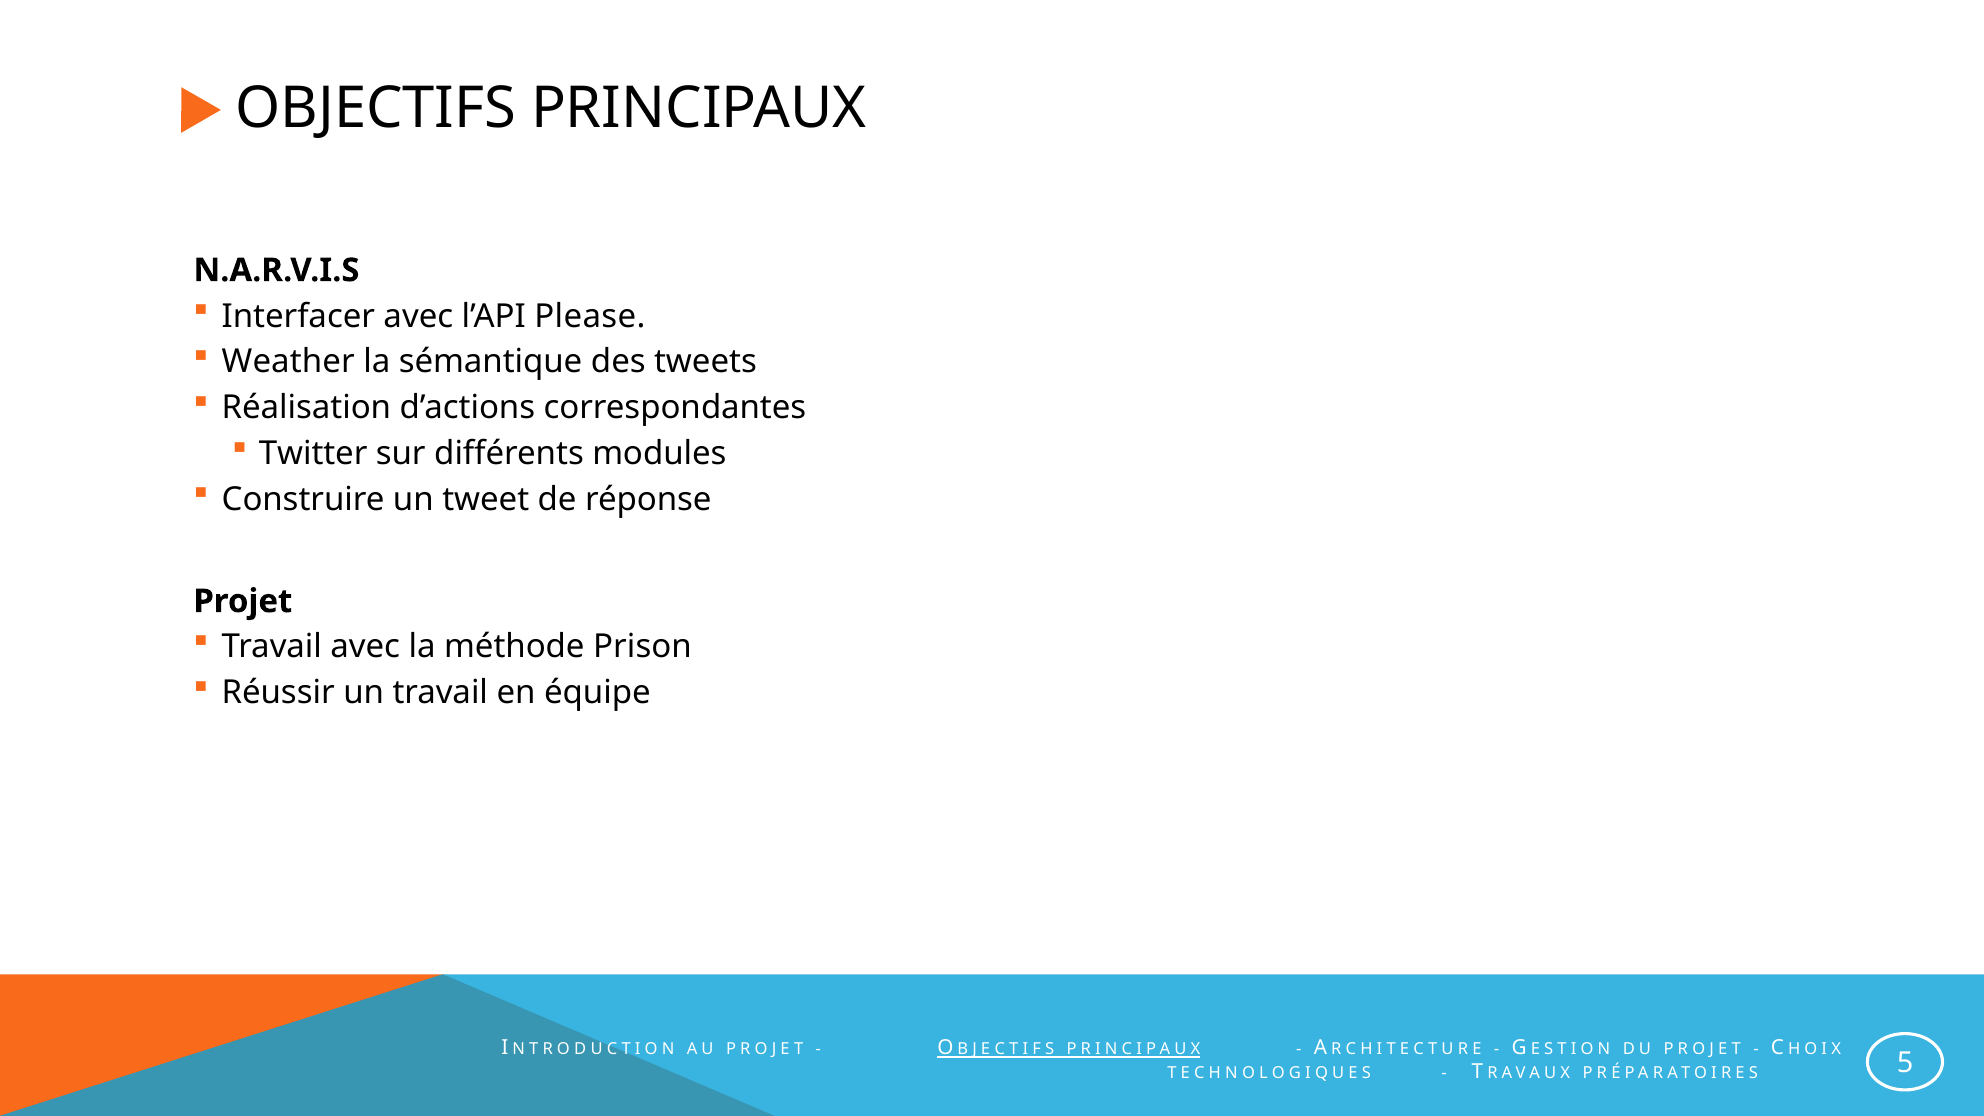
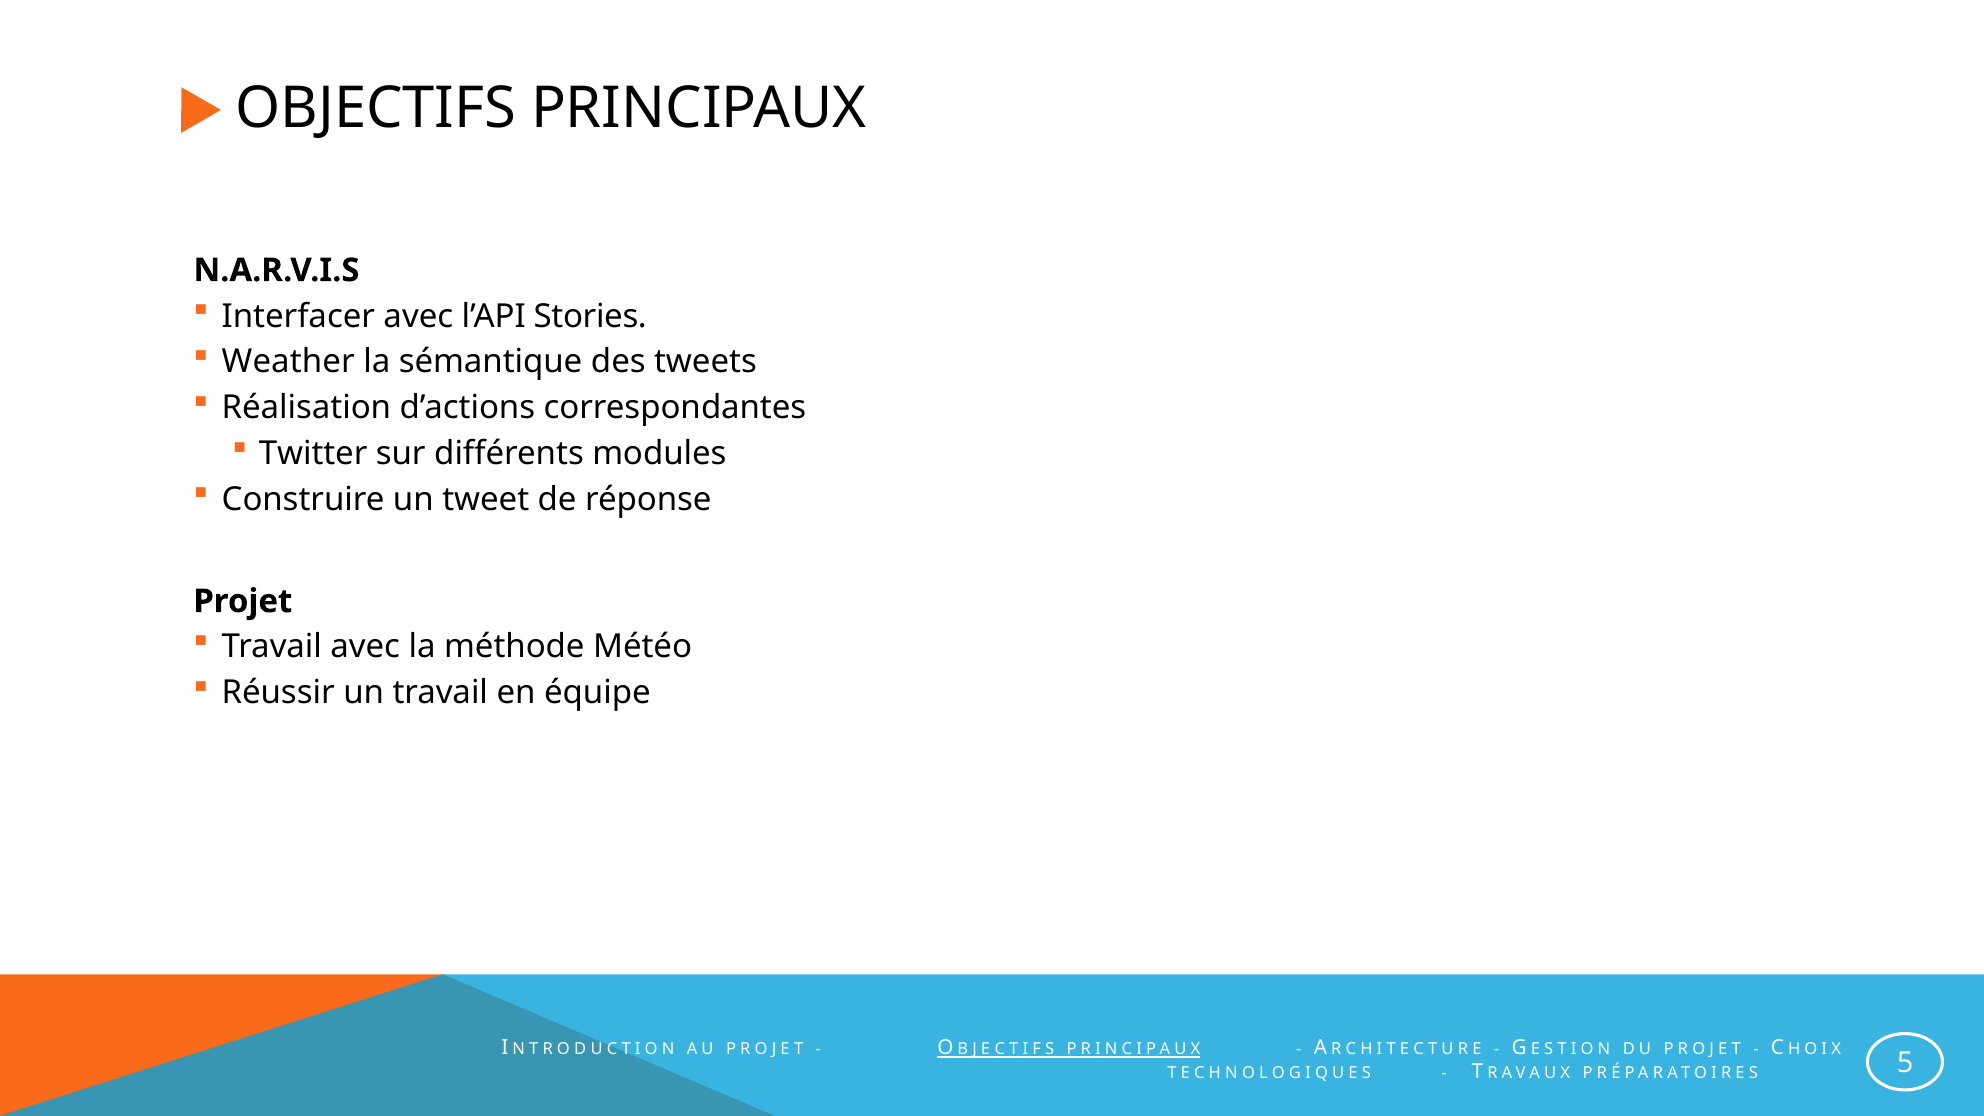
Please: Please -> Stories
Prison: Prison -> Météo
